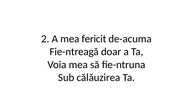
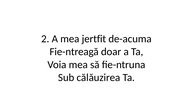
fericit: fericit -> jertfit
